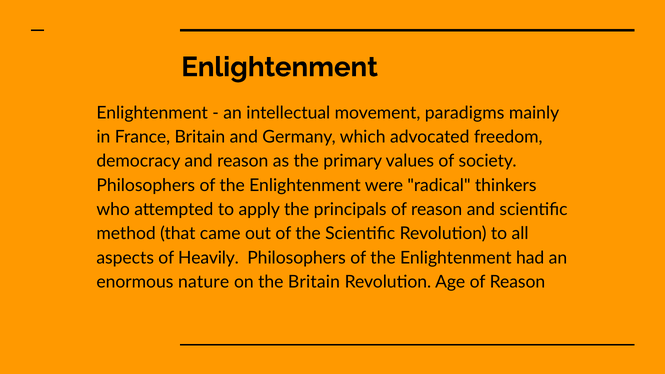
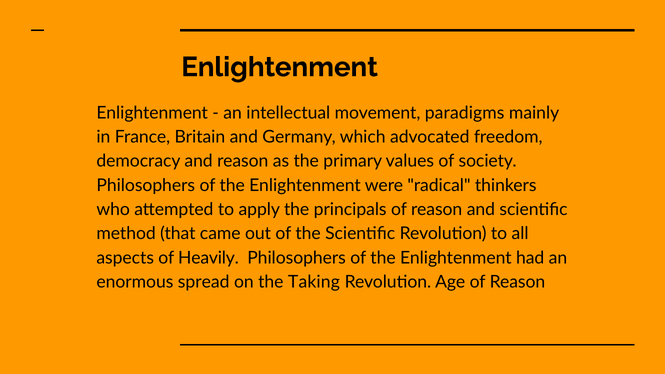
nature: nature -> spread
the Britain: Britain -> Taking
